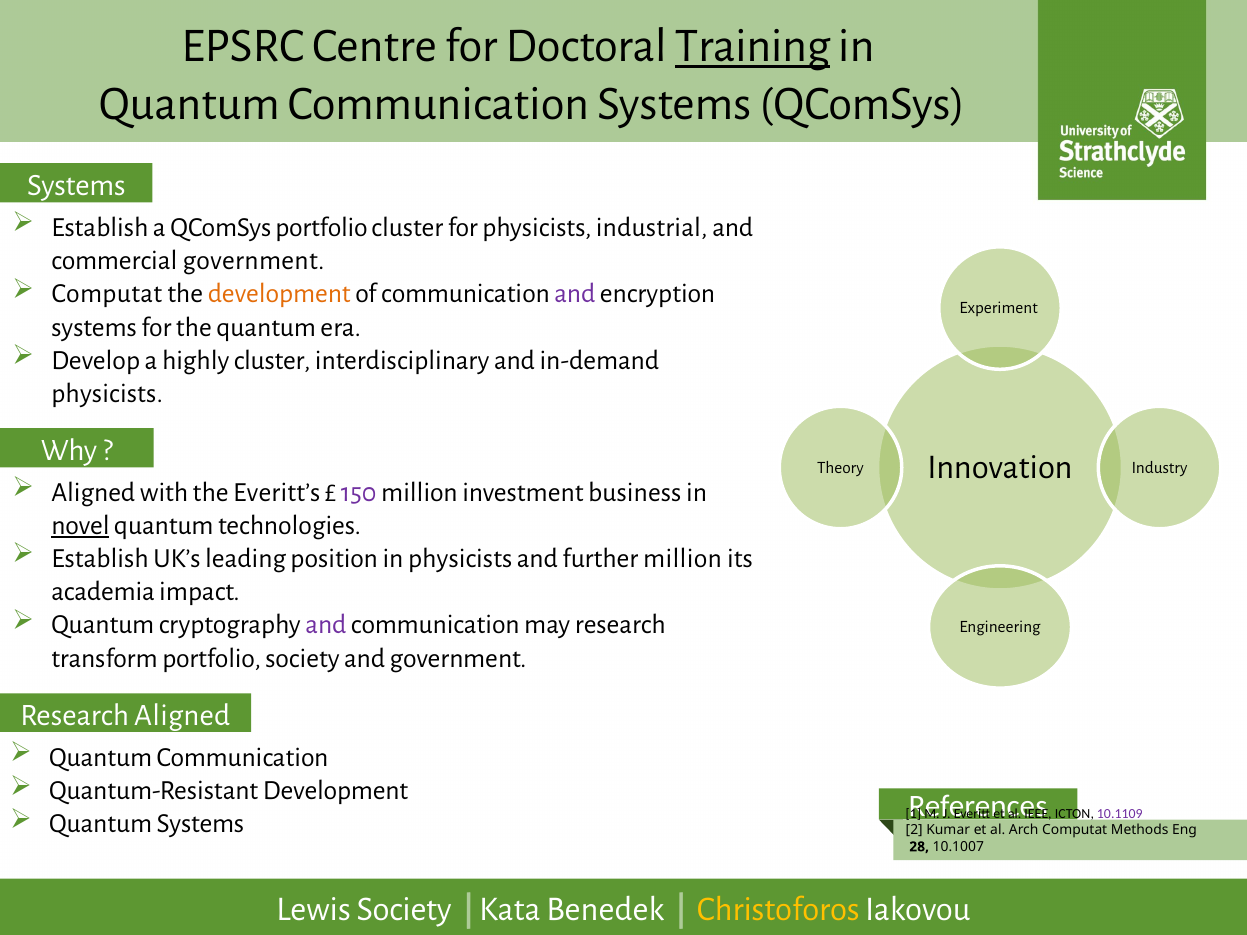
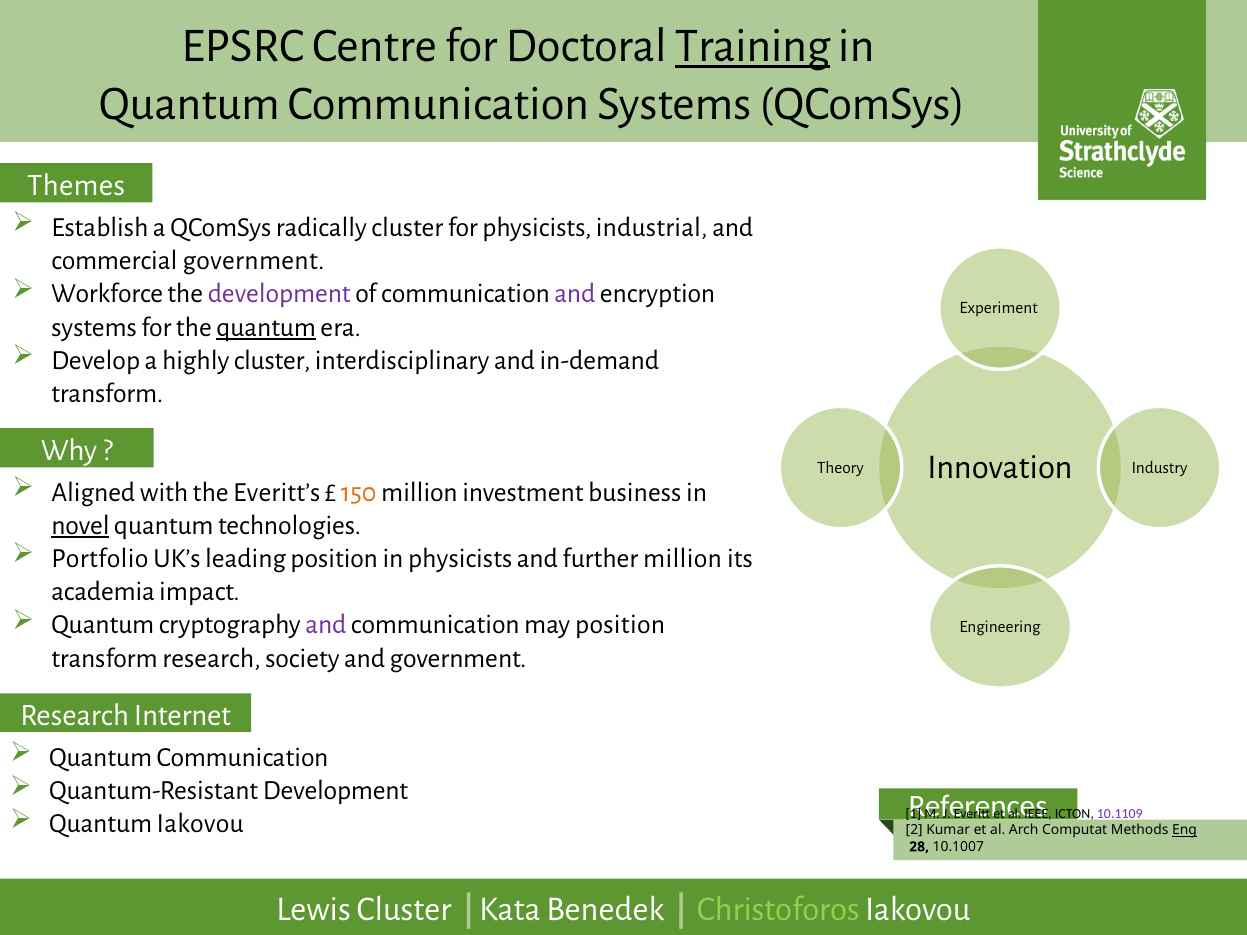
Systems at (76, 185): Systems -> Themes
QComSys portfolio: portfolio -> radically
Computat at (107, 294): Computat -> Workforce
development at (279, 294) colour: orange -> purple
quantum at (266, 327) underline: none -> present
physicists at (107, 394): physicists -> transform
150 colour: purple -> orange
Establish at (100, 558): Establish -> Portfolio
may research: research -> position
portfolio at (212, 658): portfolio -> research
Research Aligned: Aligned -> Internet
Quantum Systems: Systems -> Iakovou
Eng underline: none -> present
Lewis Society: Society -> Cluster
Christoforos colour: yellow -> light green
